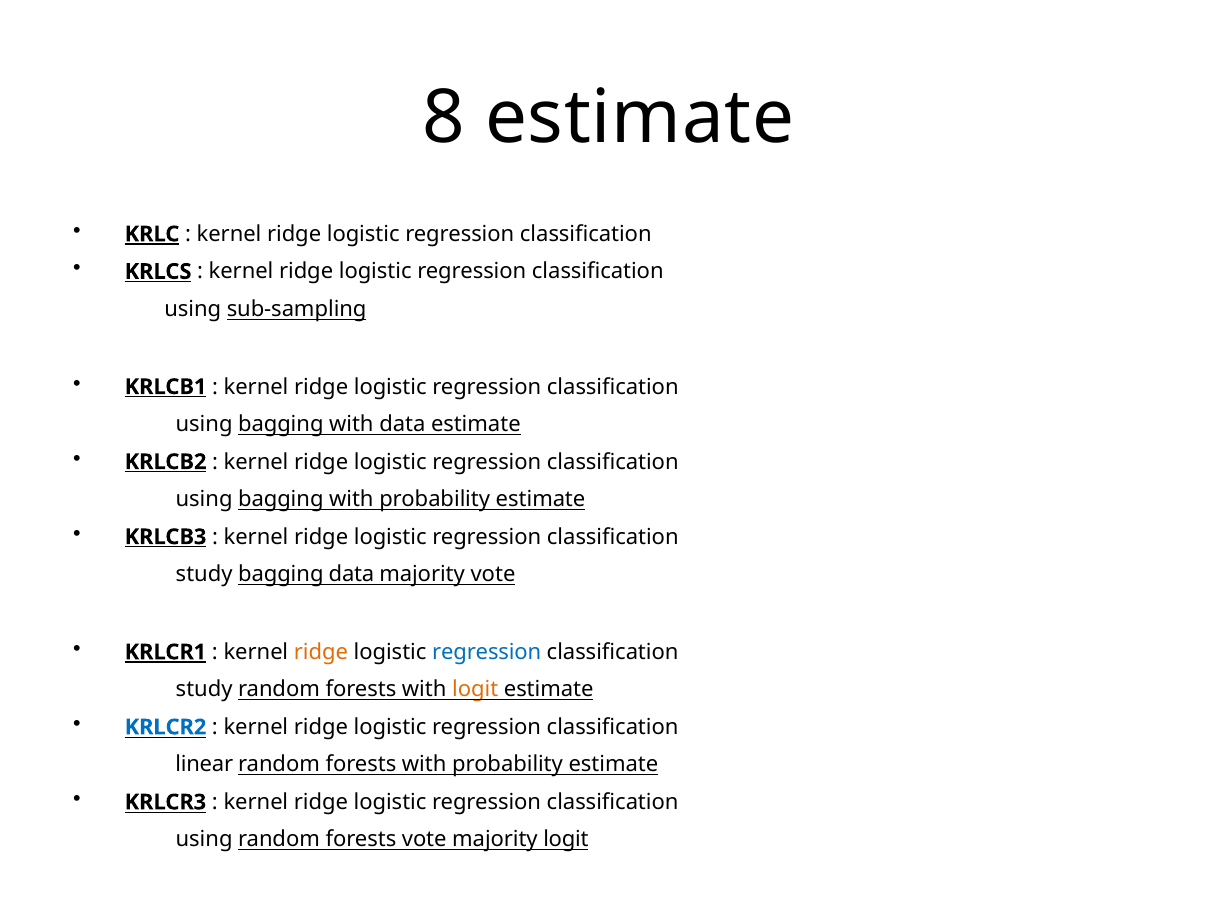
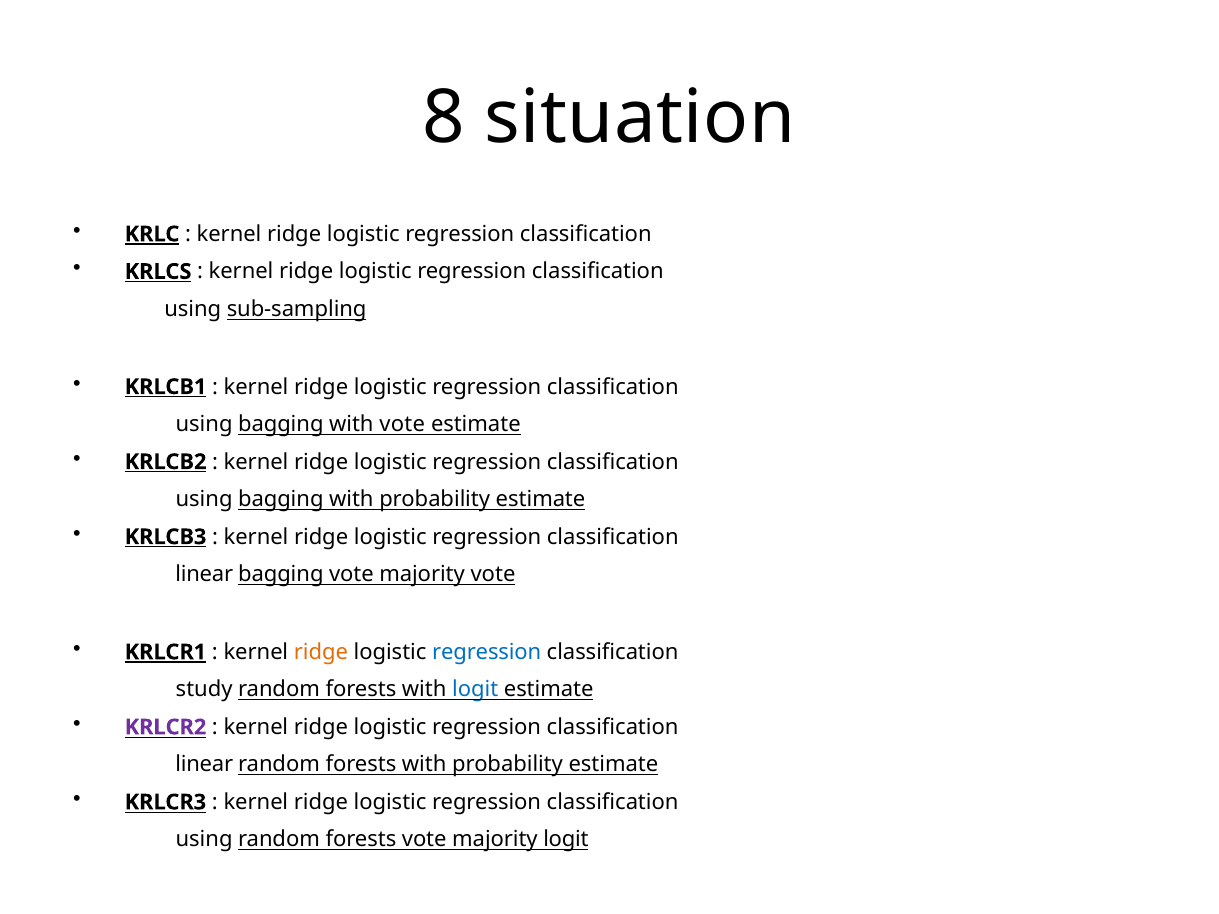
8 estimate: estimate -> situation
with data: data -> vote
study at (204, 575): study -> linear
bagging data: data -> vote
logit at (475, 690) colour: orange -> blue
KRLCR2 colour: blue -> purple
